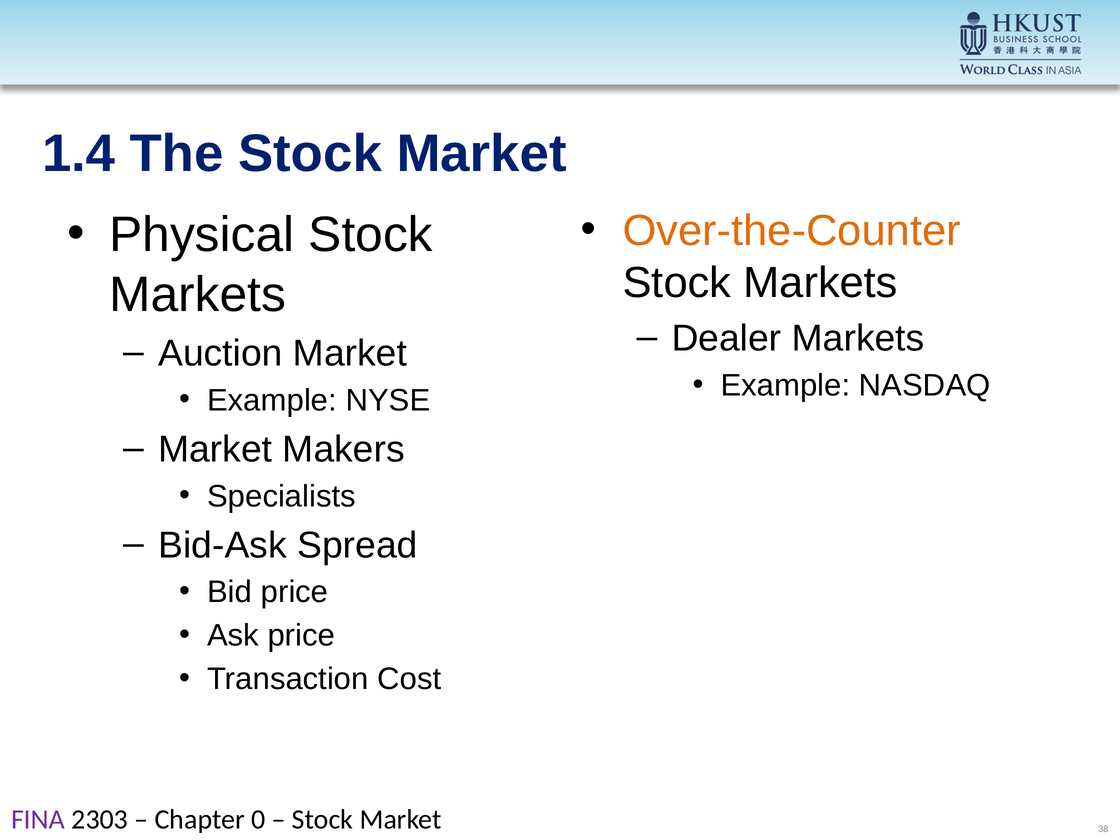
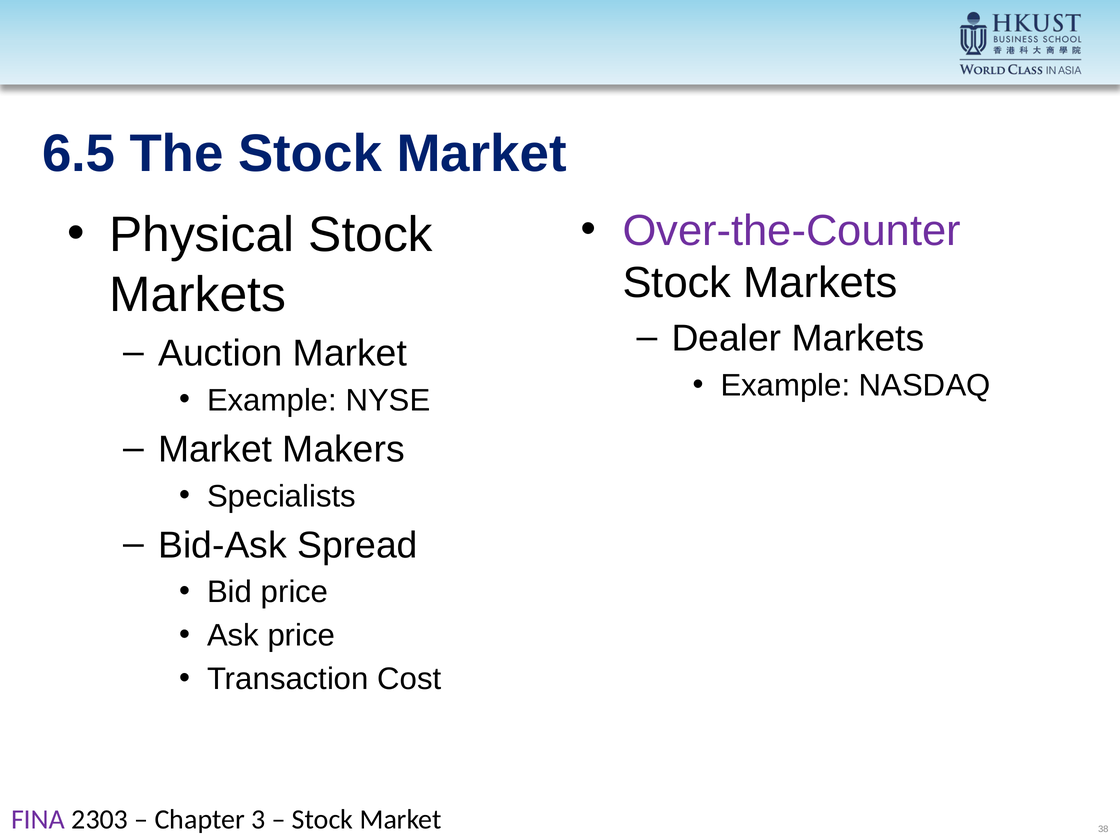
1.4: 1.4 -> 6.5
Over-the-Counter colour: orange -> purple
0: 0 -> 3
